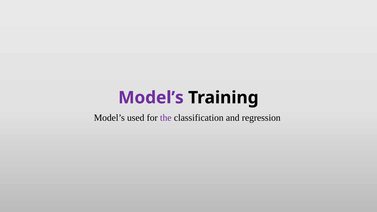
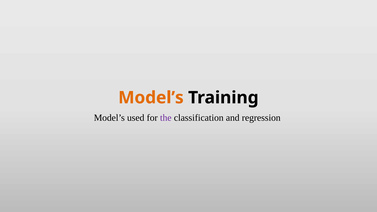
Model’s at (151, 98) colour: purple -> orange
